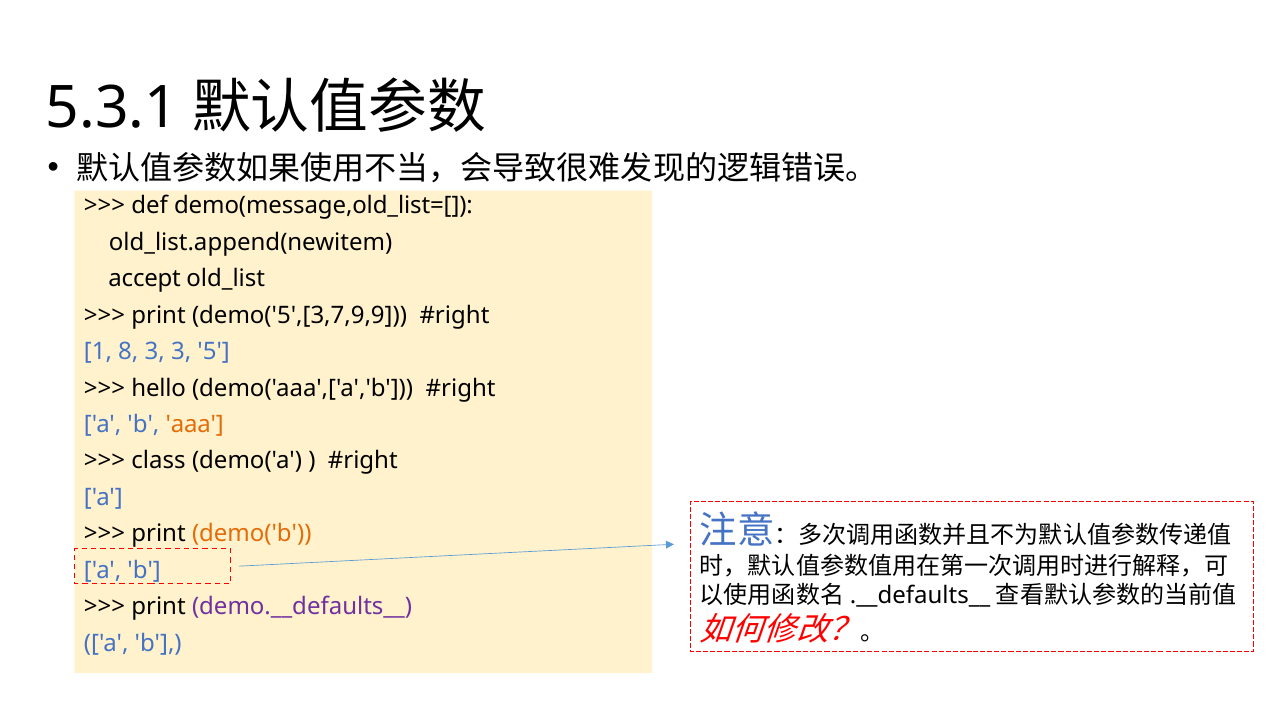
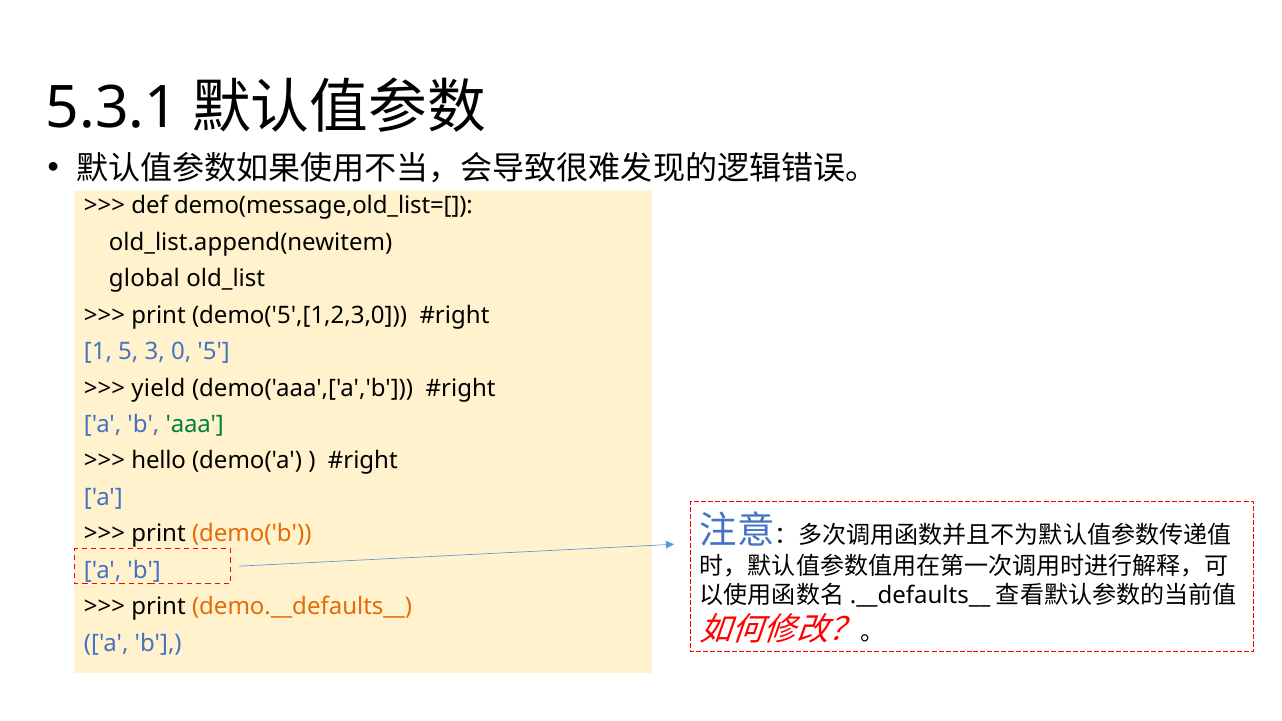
accept: accept -> global
demo('5',[3,7,9,9: demo('5',[3,7,9,9 -> demo('5',[1,2,3,0
1 8: 8 -> 5
3 3: 3 -> 0
hello: hello -> yield
aaa colour: orange -> green
class: class -> hello
demo.__defaults__ colour: purple -> orange
